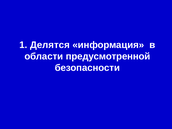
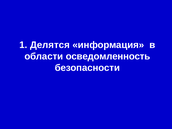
предусмотренной: предусмотренной -> осведомленность
